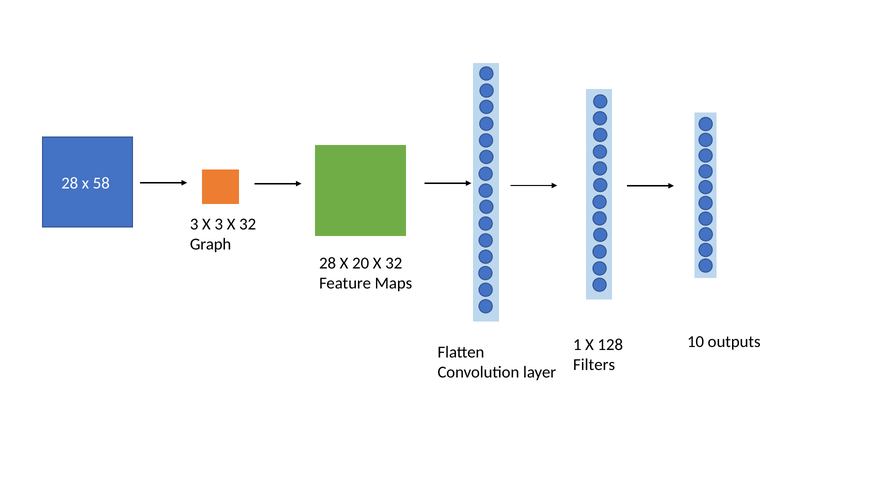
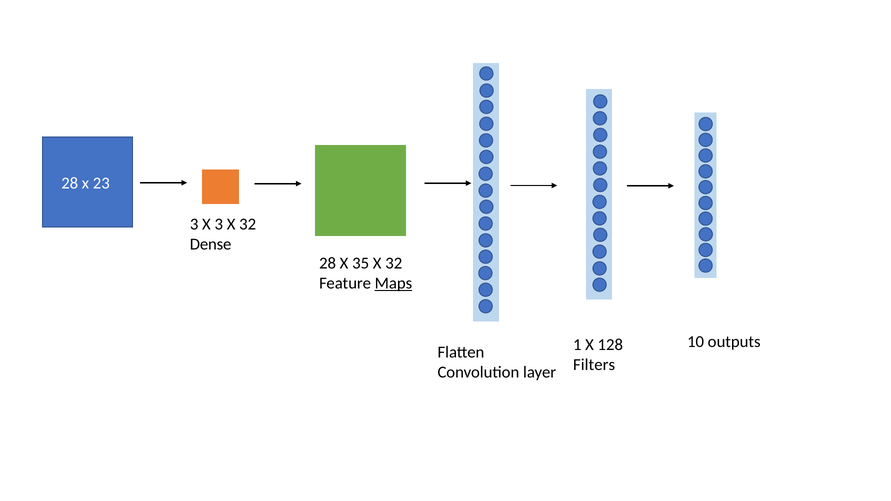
58: 58 -> 23
Graph: Graph -> Dense
20: 20 -> 35
Maps underline: none -> present
